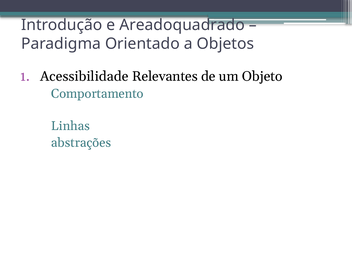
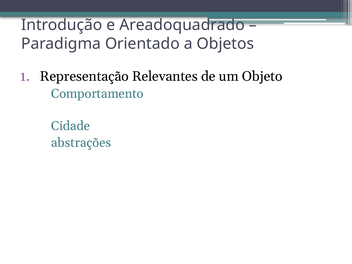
Acessibilidade: Acessibilidade -> Representação
Linhas: Linhas -> Cidade
